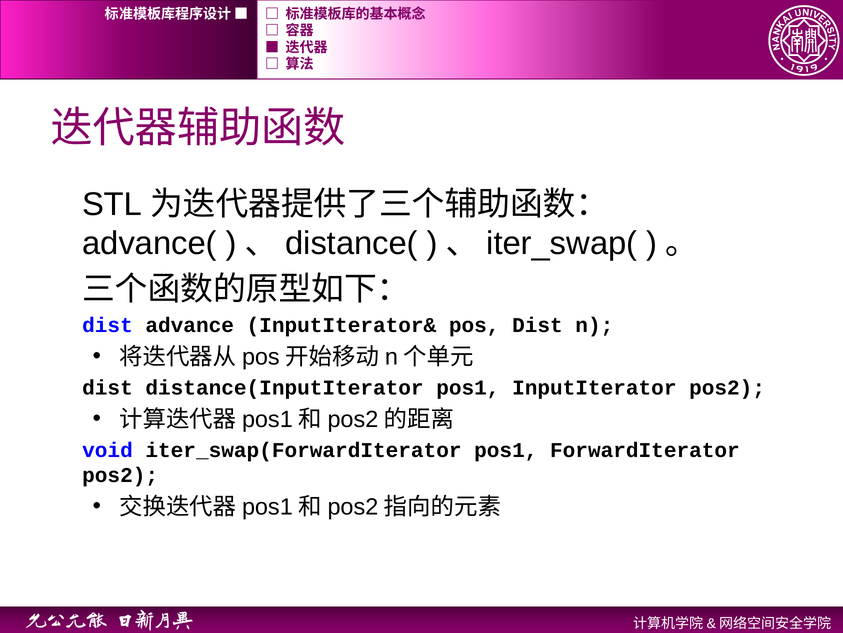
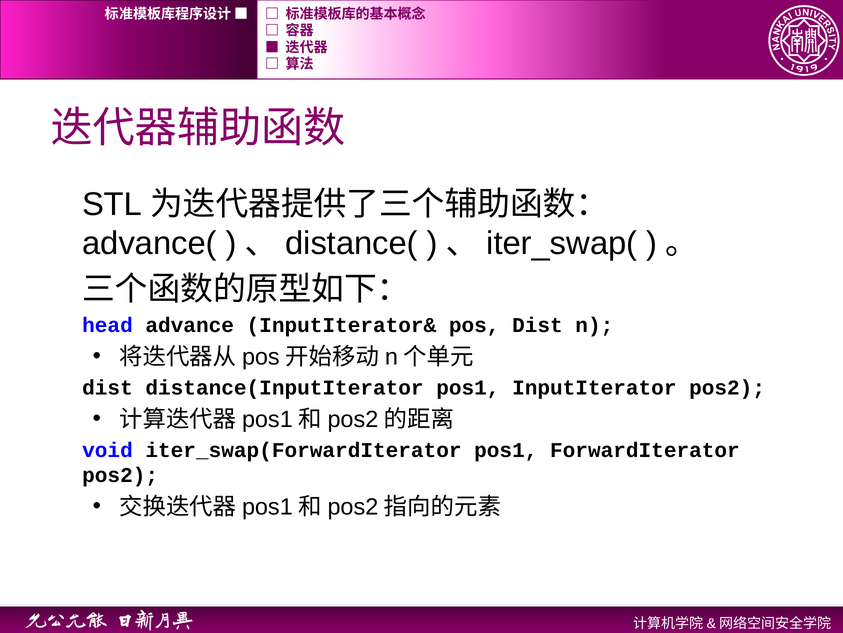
dist at (107, 325): dist -> head
